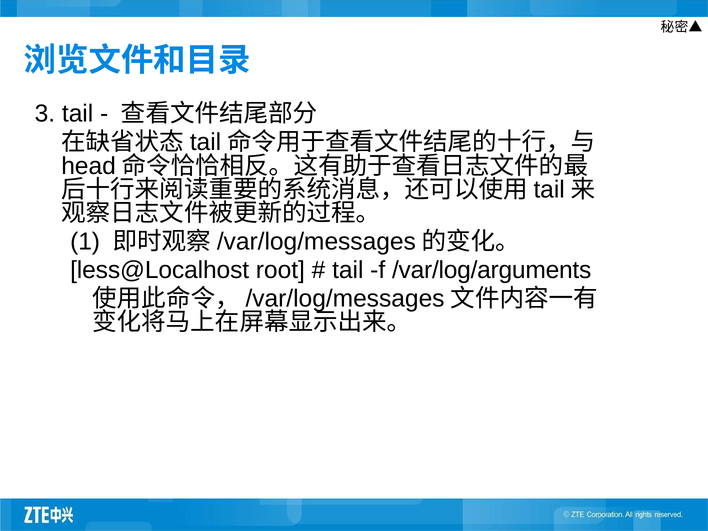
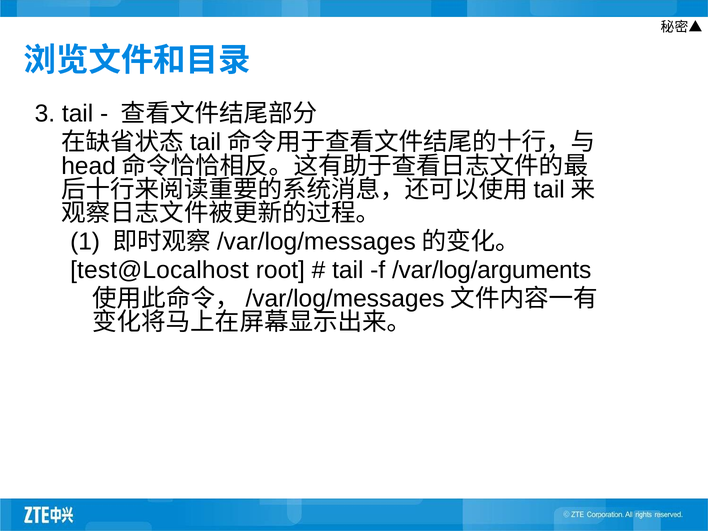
less@Localhost: less@Localhost -> test@Localhost
